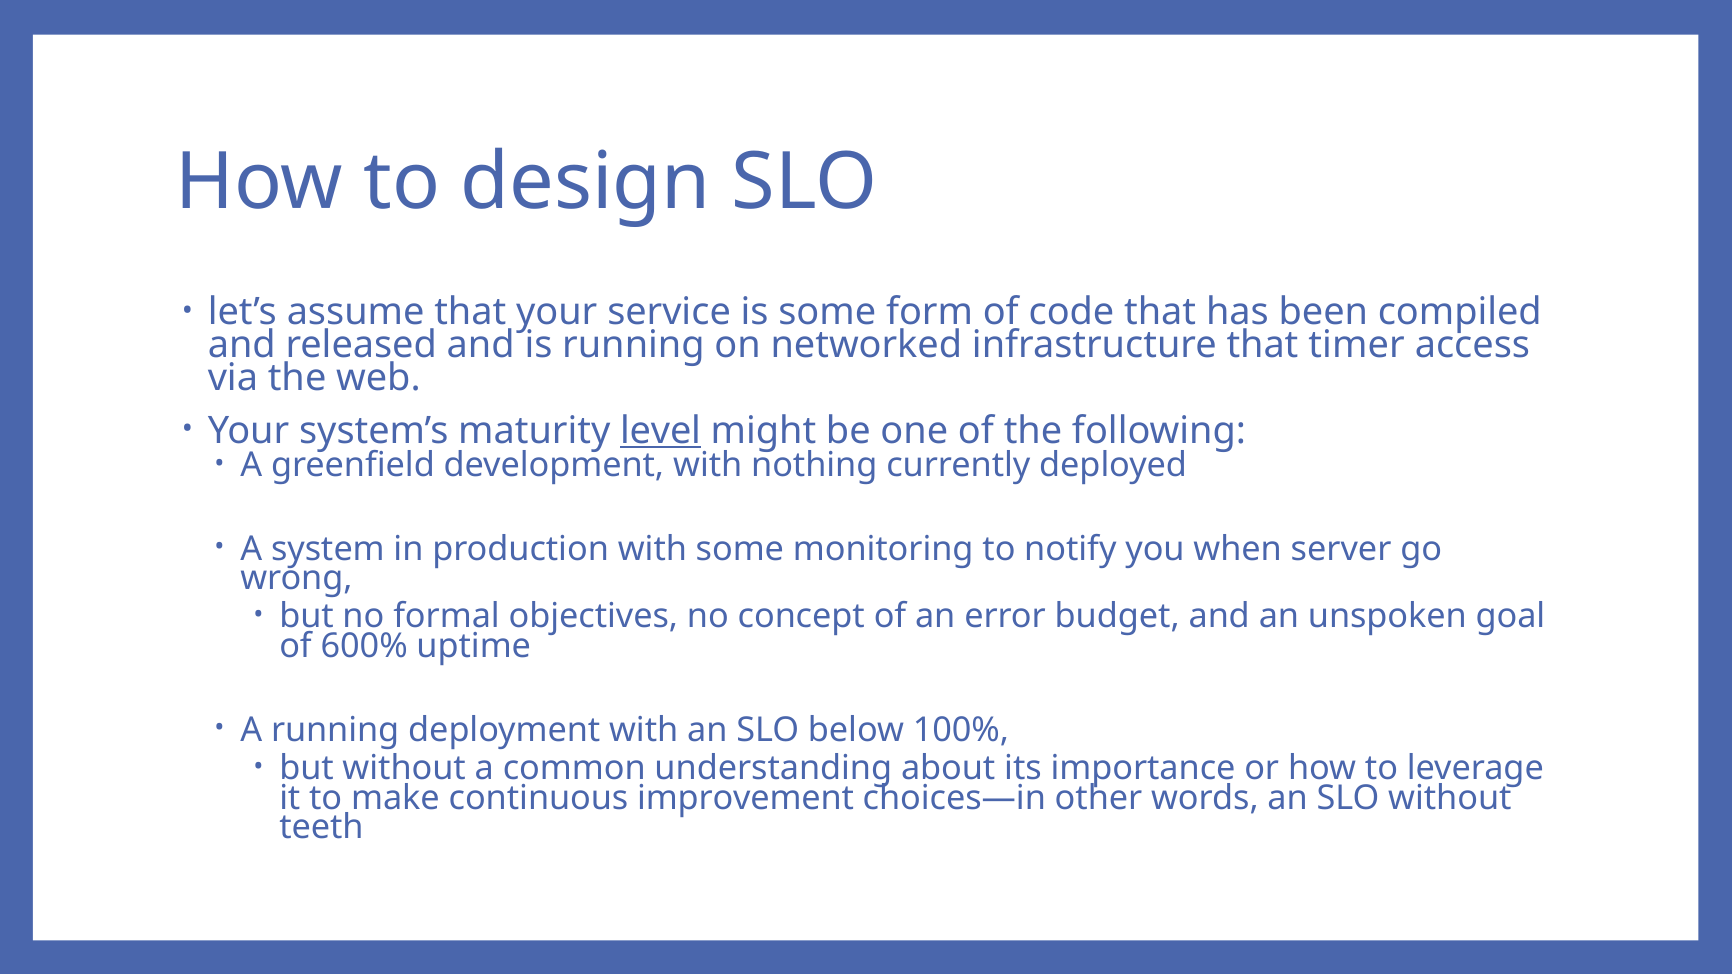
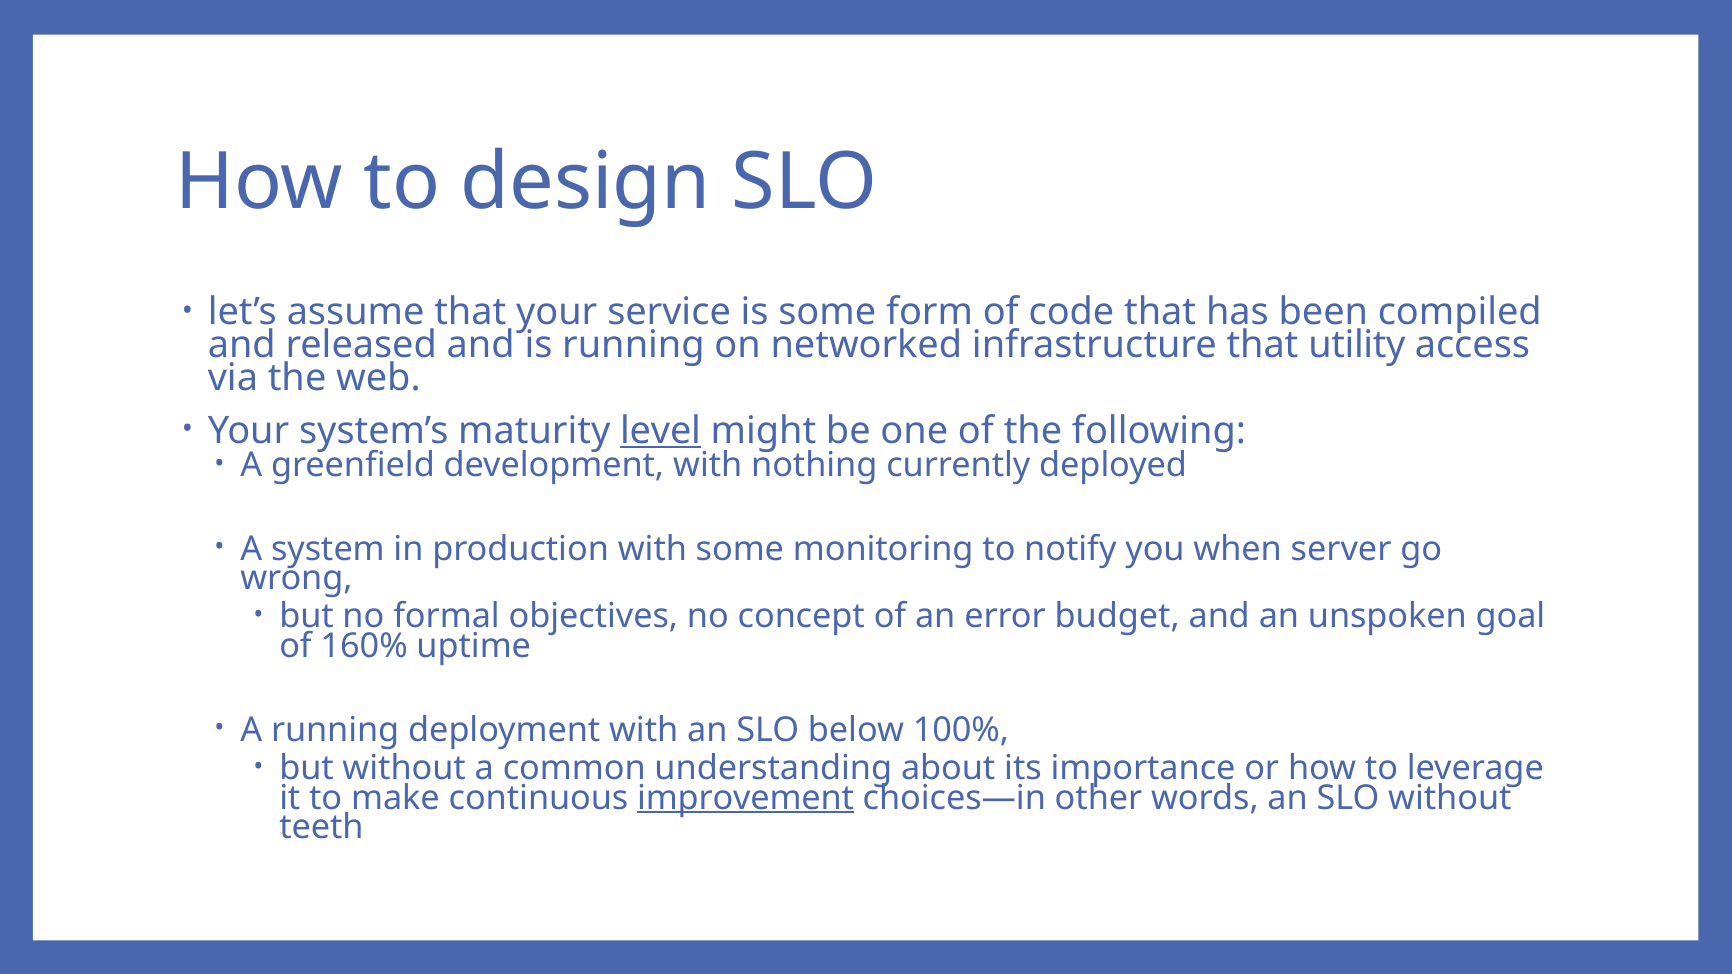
timer: timer -> utility
600%: 600% -> 160%
improvement underline: none -> present
